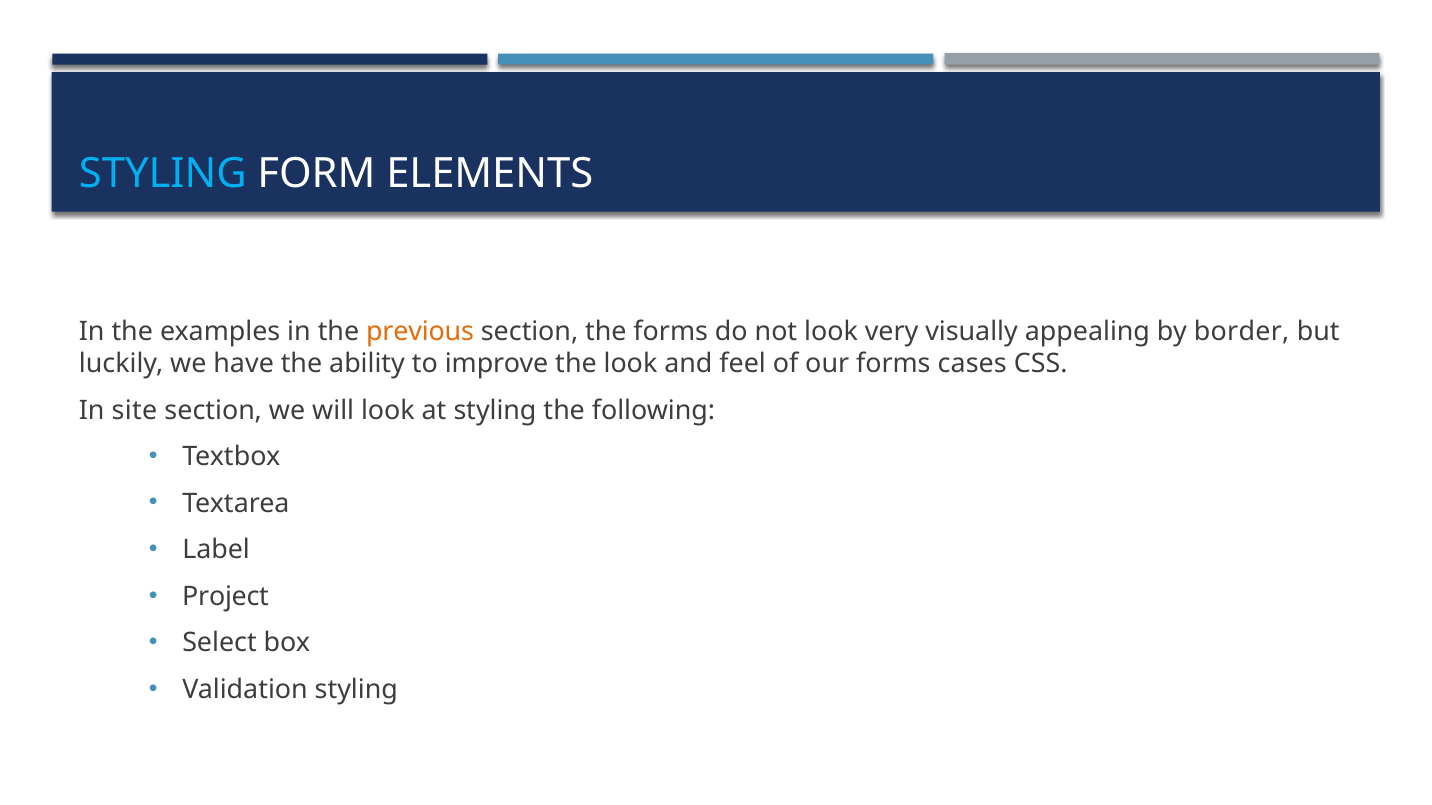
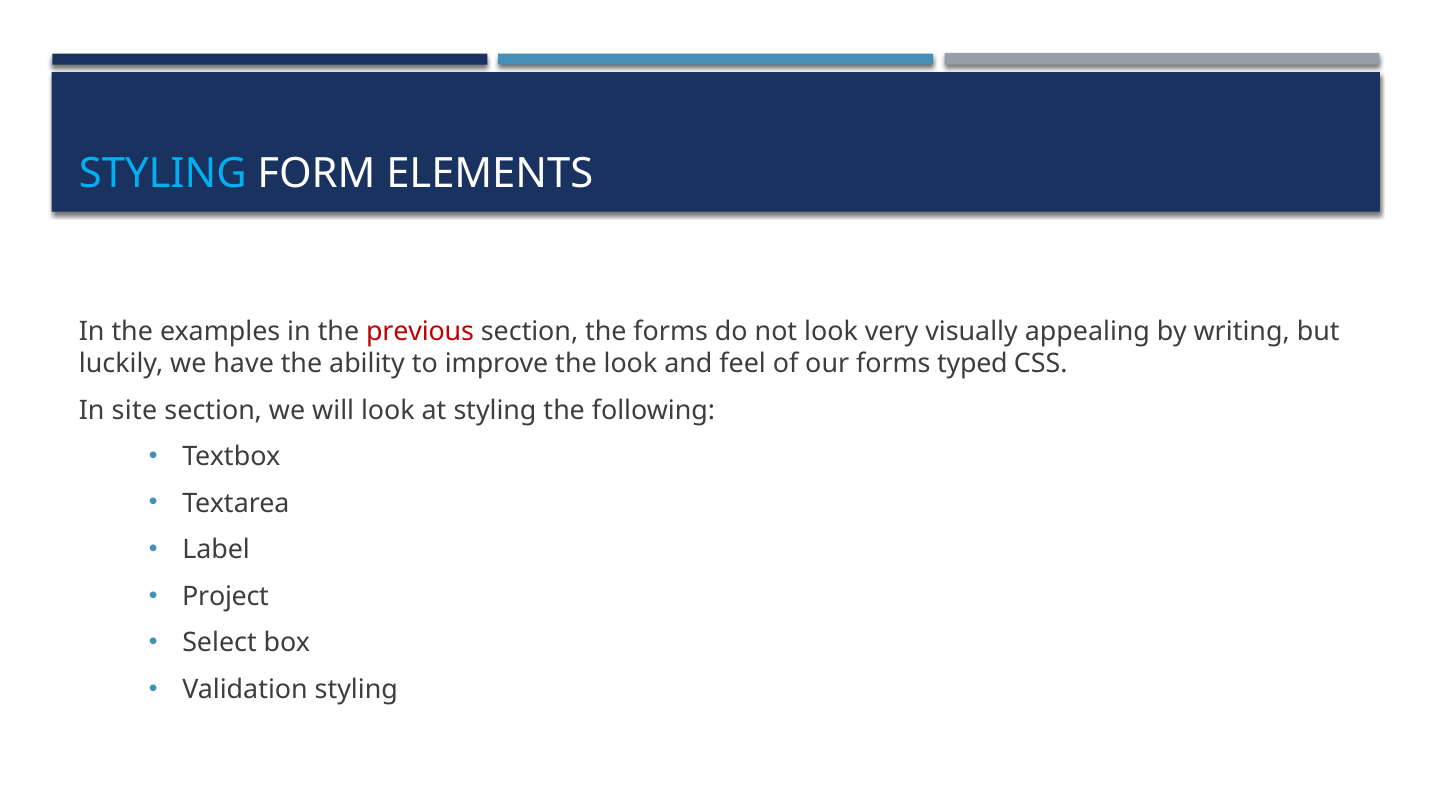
previous colour: orange -> red
border: border -> writing
cases: cases -> typed
